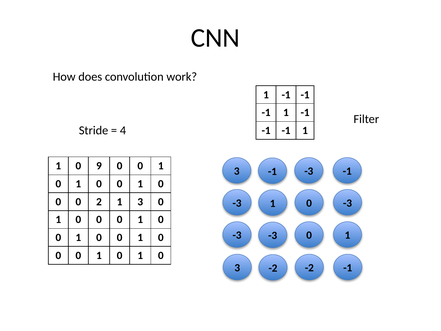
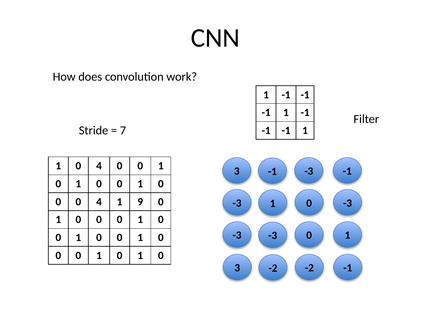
4: 4 -> 7
1 0 9: 9 -> 4
0 0 2: 2 -> 4
3 at (140, 202): 3 -> 9
